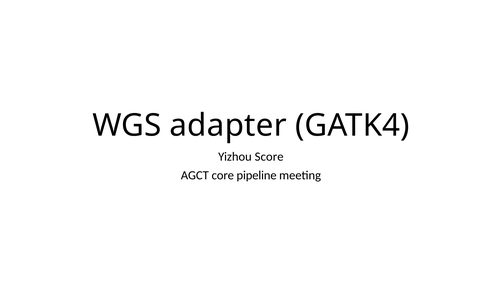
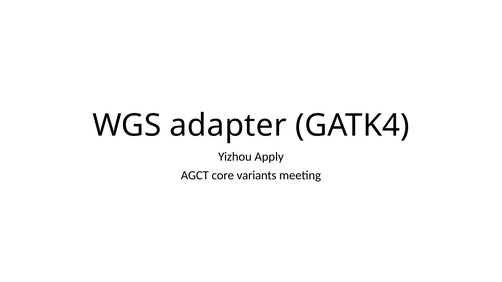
Score: Score -> Apply
pipeline: pipeline -> variants
